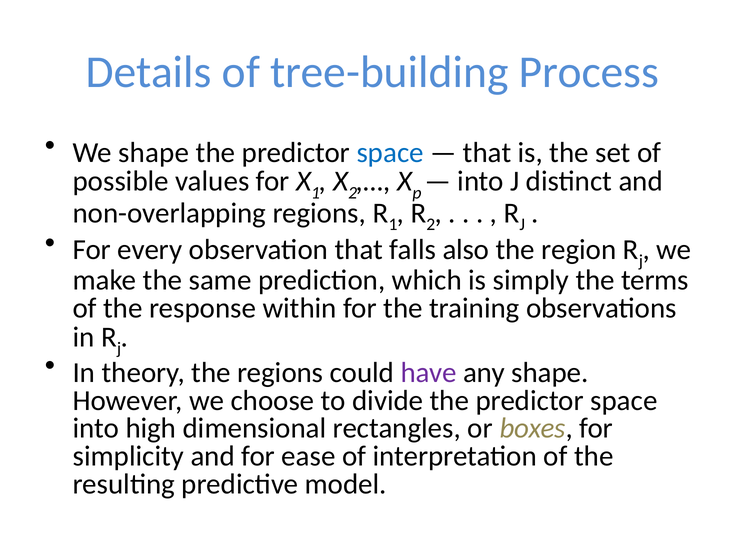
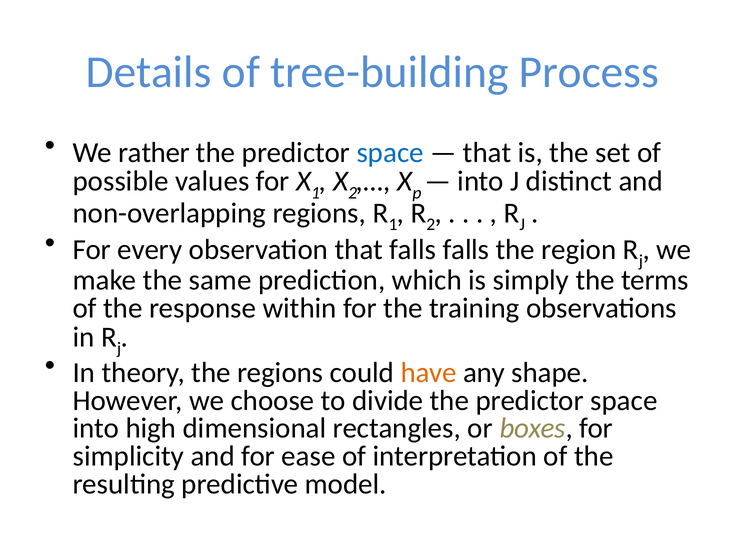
We shape: shape -> rather
falls also: also -> falls
have colour: purple -> orange
